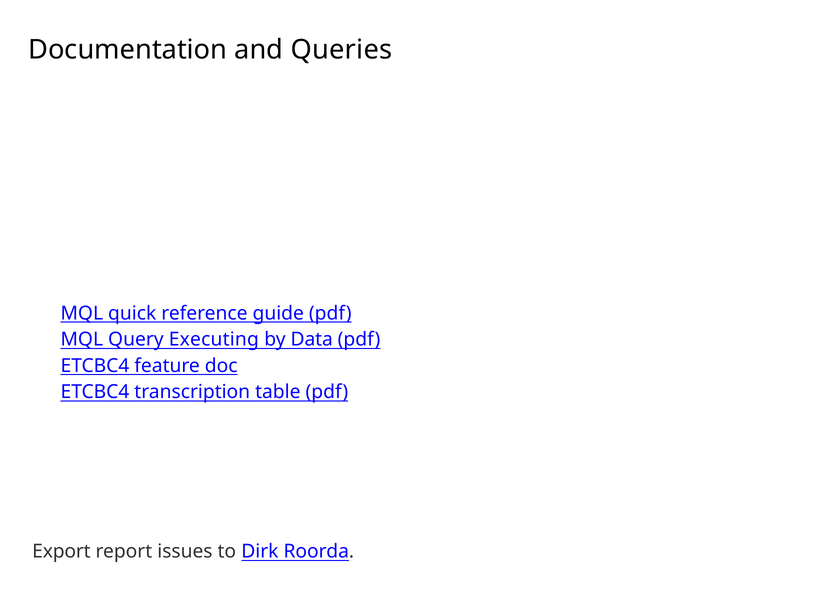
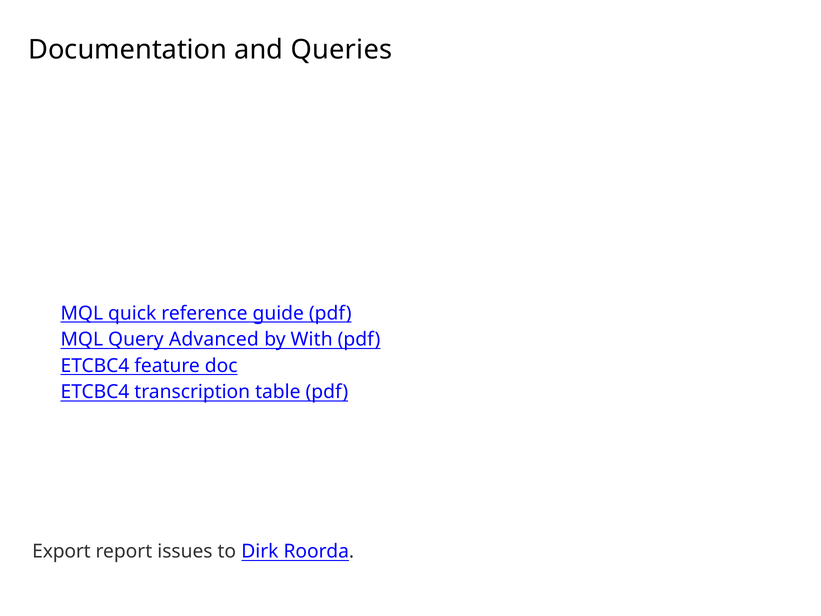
Executing: Executing -> Advanced
Data: Data -> With
